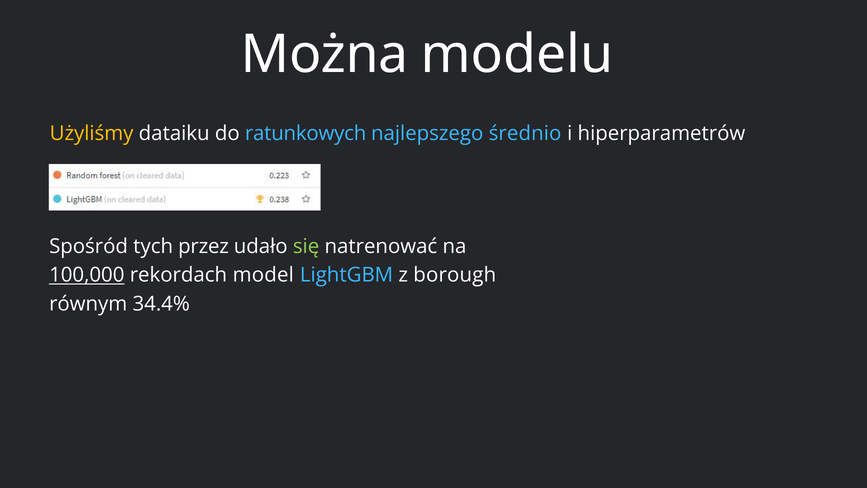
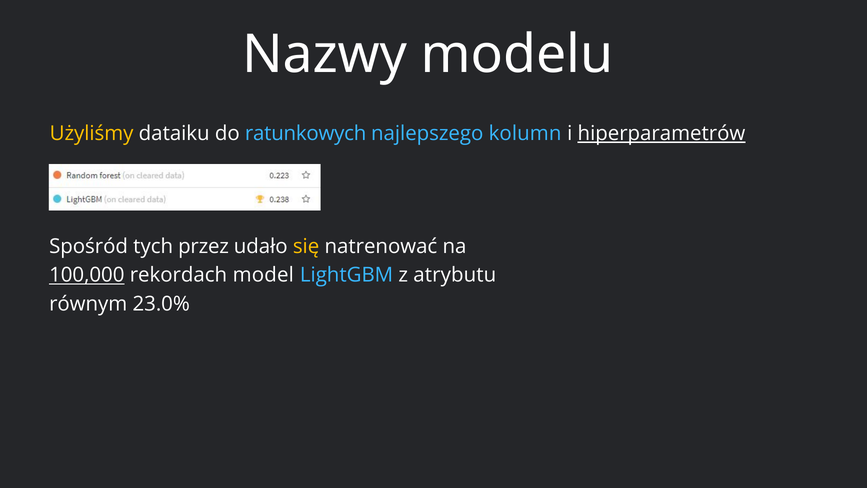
Można: Można -> Nazwy
średnio: średnio -> kolumn
hiperparametrów underline: none -> present
się colour: light green -> yellow
borough: borough -> atrybutu
34.4%: 34.4% -> 23.0%
